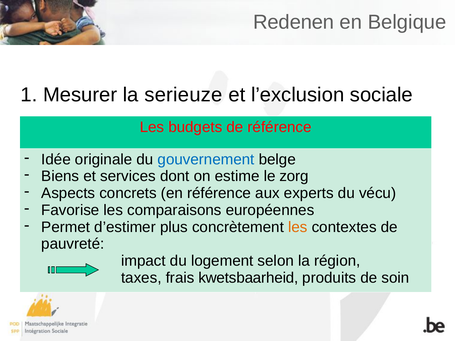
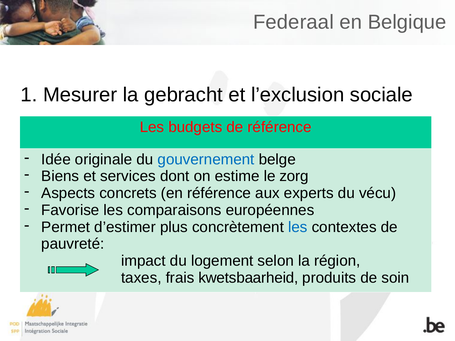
Redenen: Redenen -> Federaal
serieuze: serieuze -> gebracht
les at (298, 227) colour: orange -> blue
